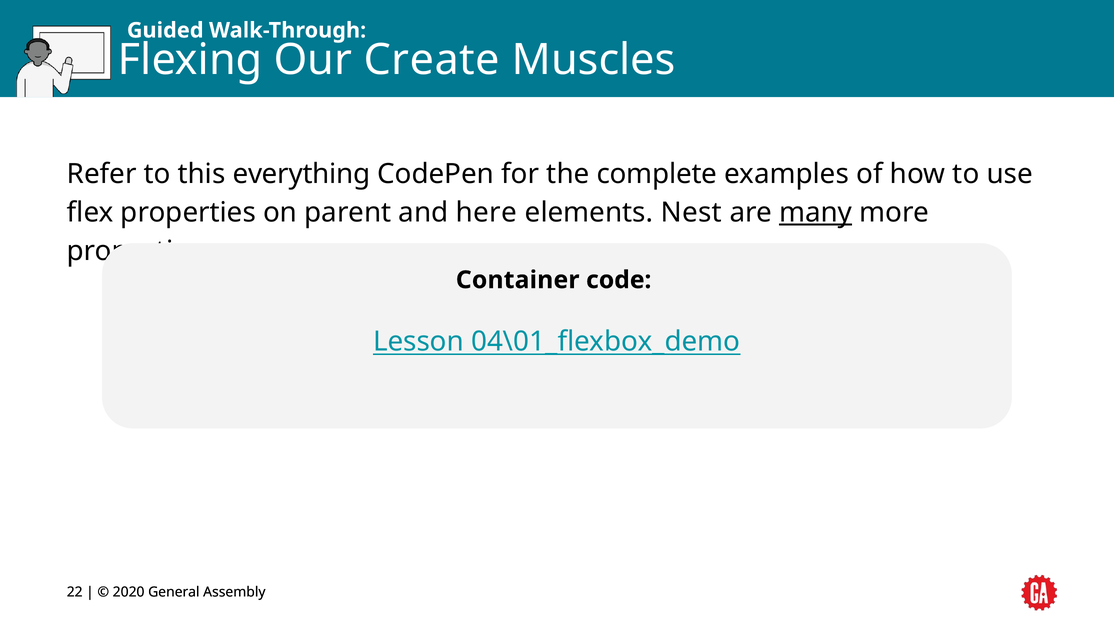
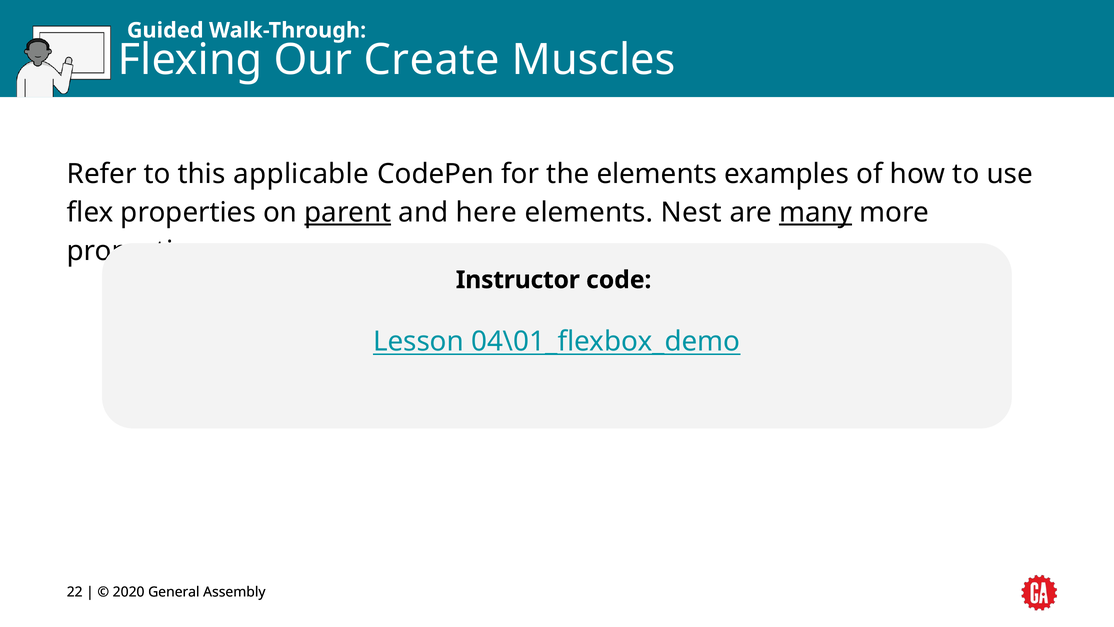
everything: everything -> applicable
the complete: complete -> elements
parent underline: none -> present
Container: Container -> Instructor
